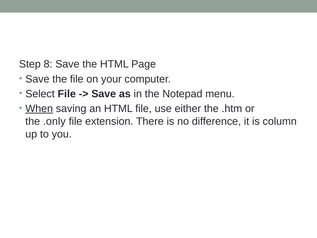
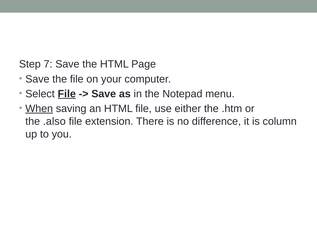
8: 8 -> 7
File at (67, 94) underline: none -> present
.only: .only -> .also
